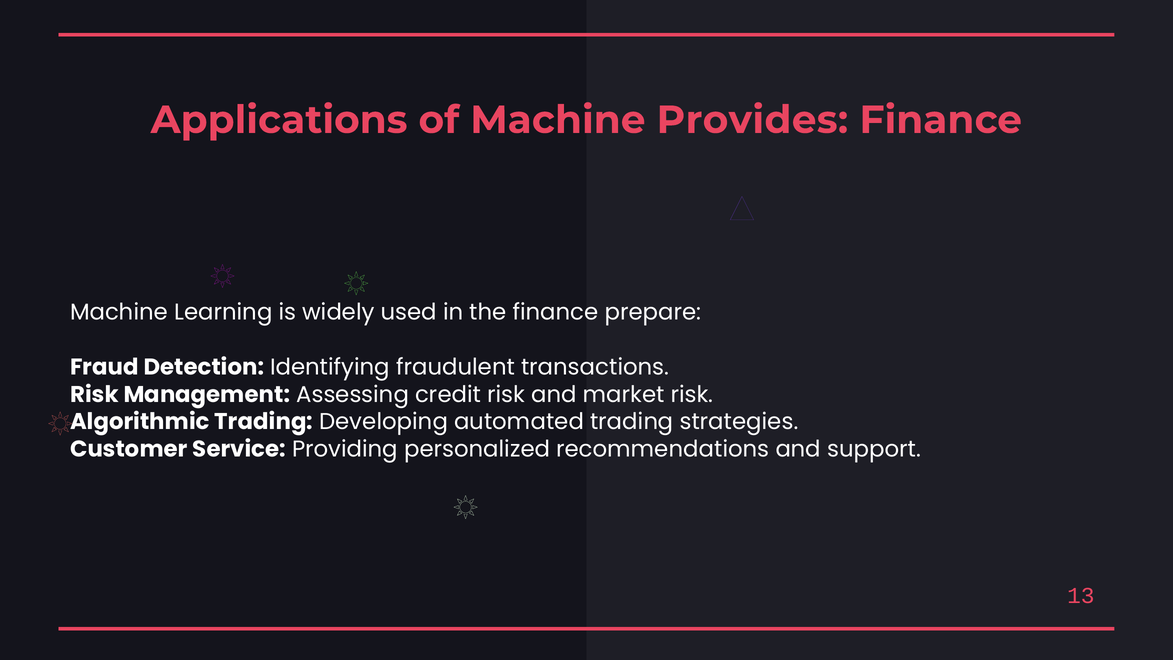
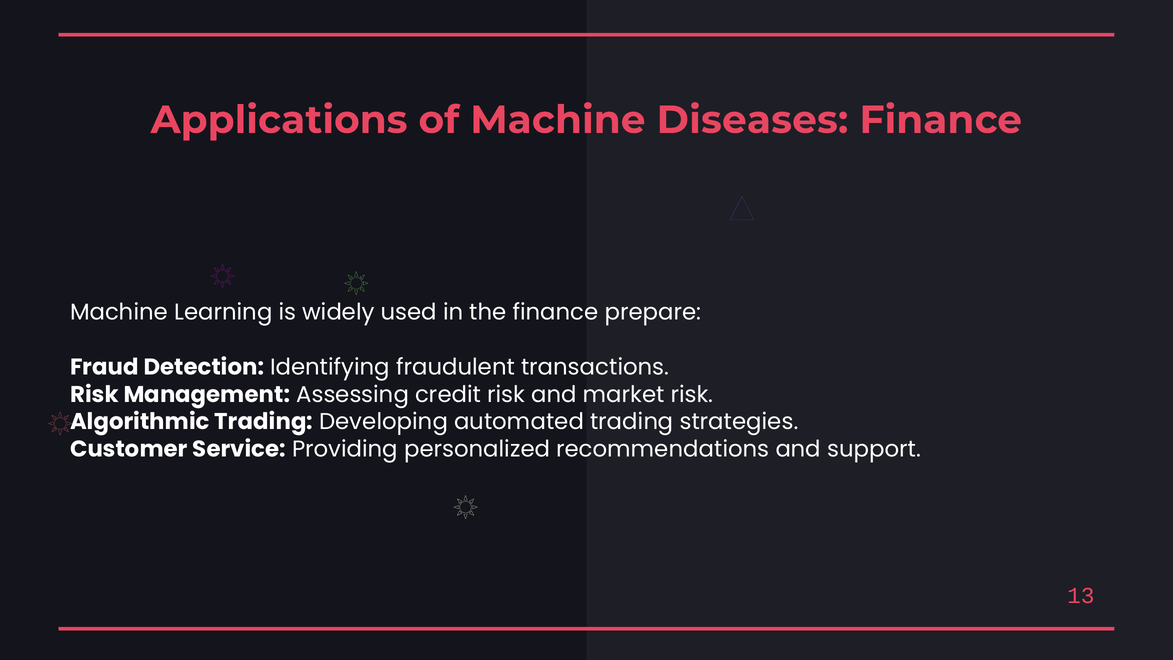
Provides: Provides -> Diseases
